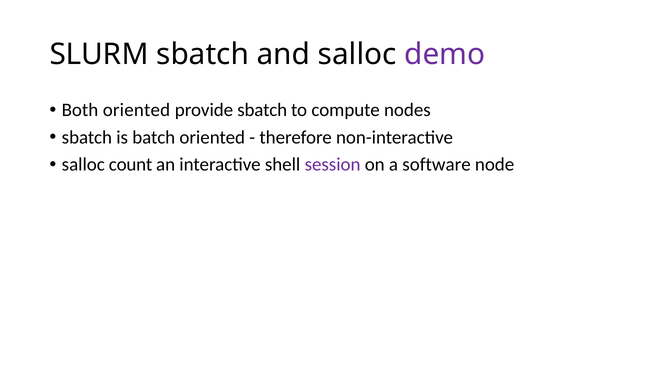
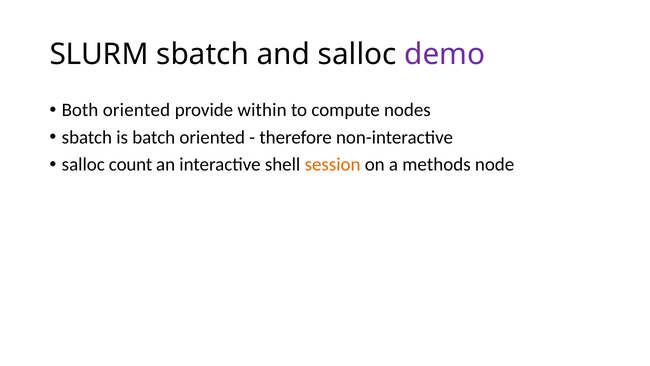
provide sbatch: sbatch -> within
session colour: purple -> orange
software: software -> methods
